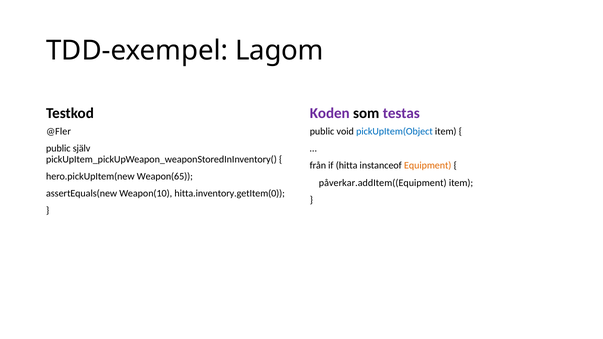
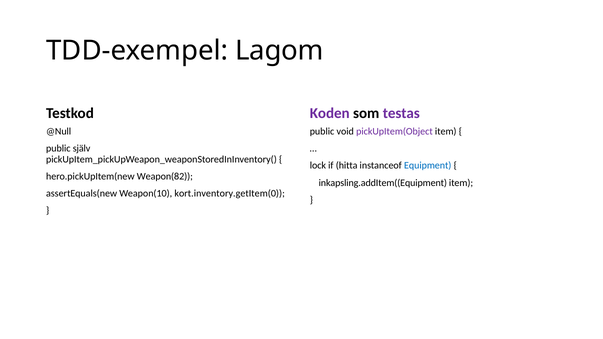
@Fler: @Fler -> @Null
pickUpItem(Object colour: blue -> purple
från: från -> lock
Equipment colour: orange -> blue
Weapon(65: Weapon(65 -> Weapon(82
påverkar.addItem((Equipment: påverkar.addItem((Equipment -> inkapsling.addItem((Equipment
hitta.inventory.getItem(0: hitta.inventory.getItem(0 -> kort.inventory.getItem(0
